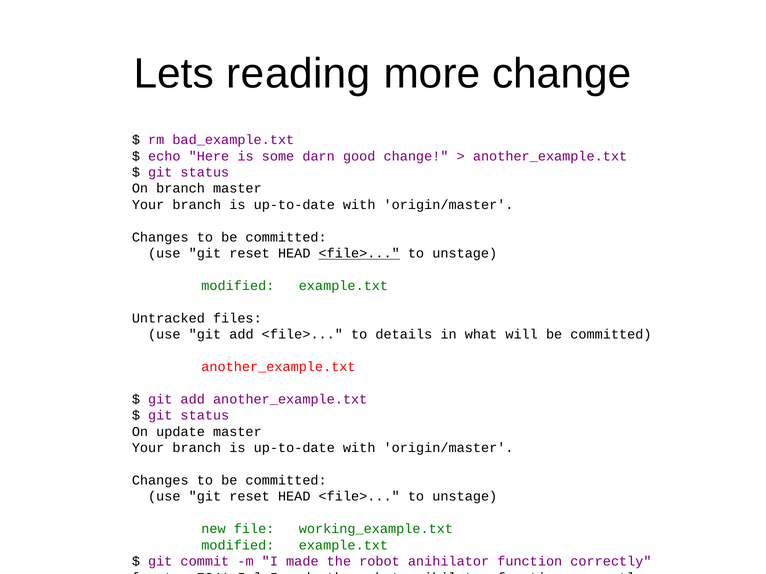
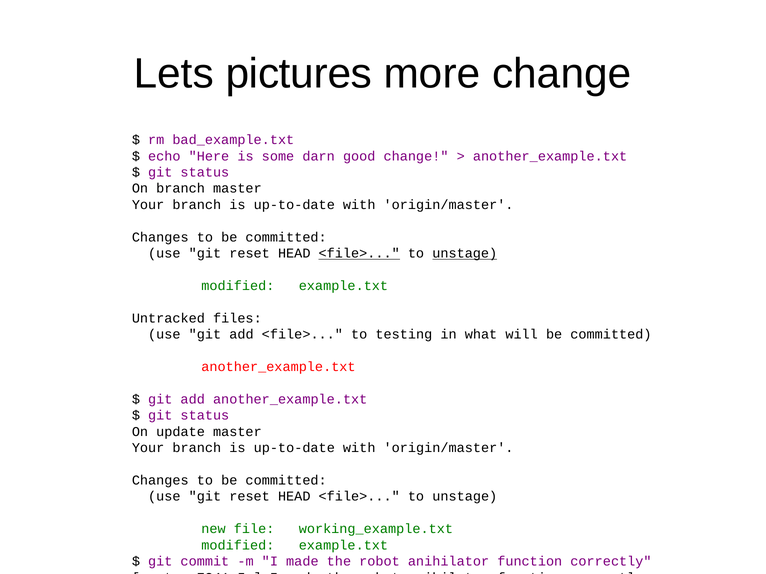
reading: reading -> pictures
unstage at (465, 254) underline: none -> present
details: details -> testing
